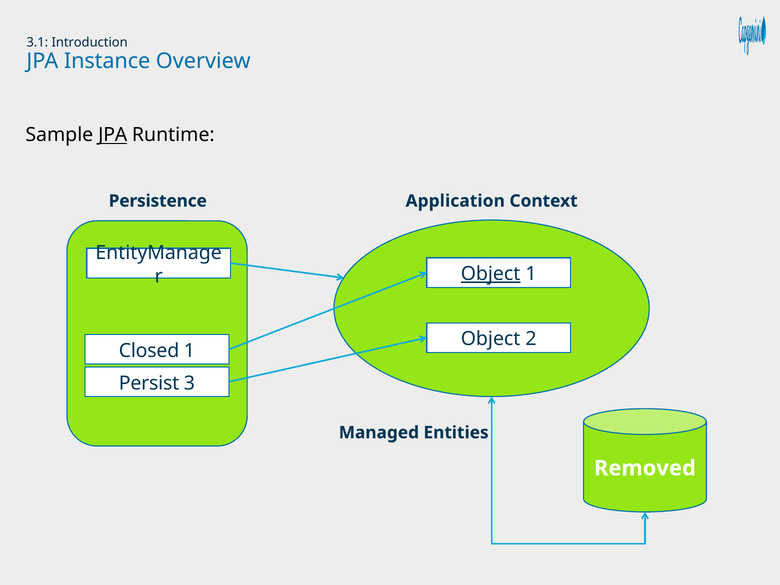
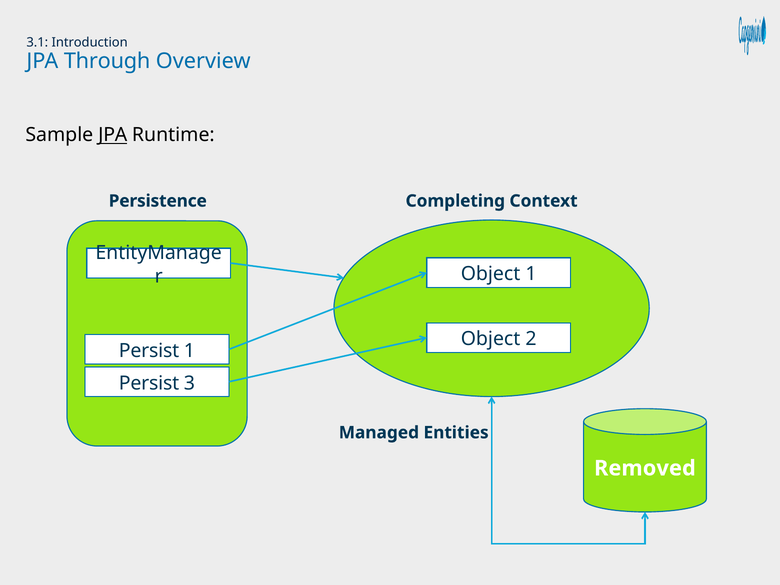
Instance: Instance -> Through
Application: Application -> Completing
Object at (491, 274) underline: present -> none
Closed at (149, 351): Closed -> Persist
